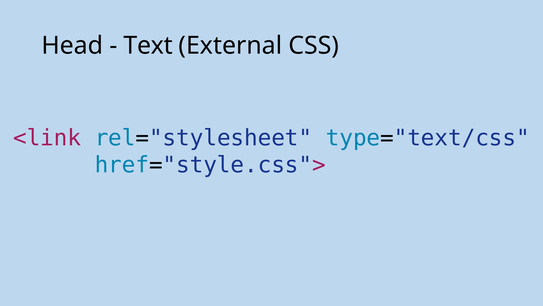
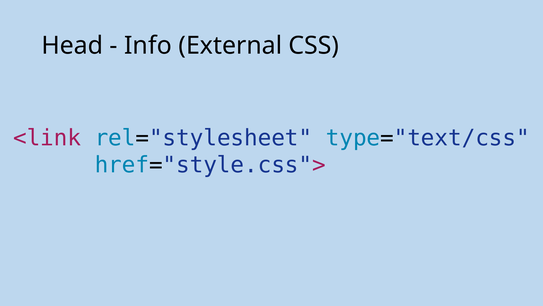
Text: Text -> Info
